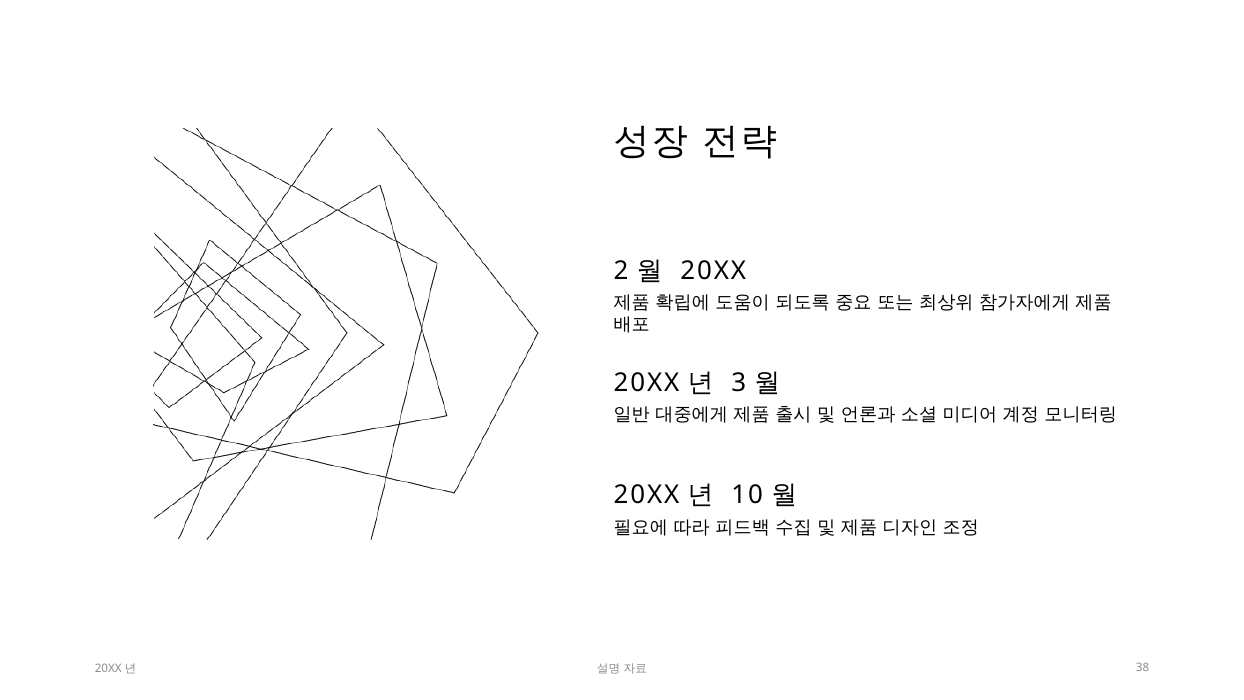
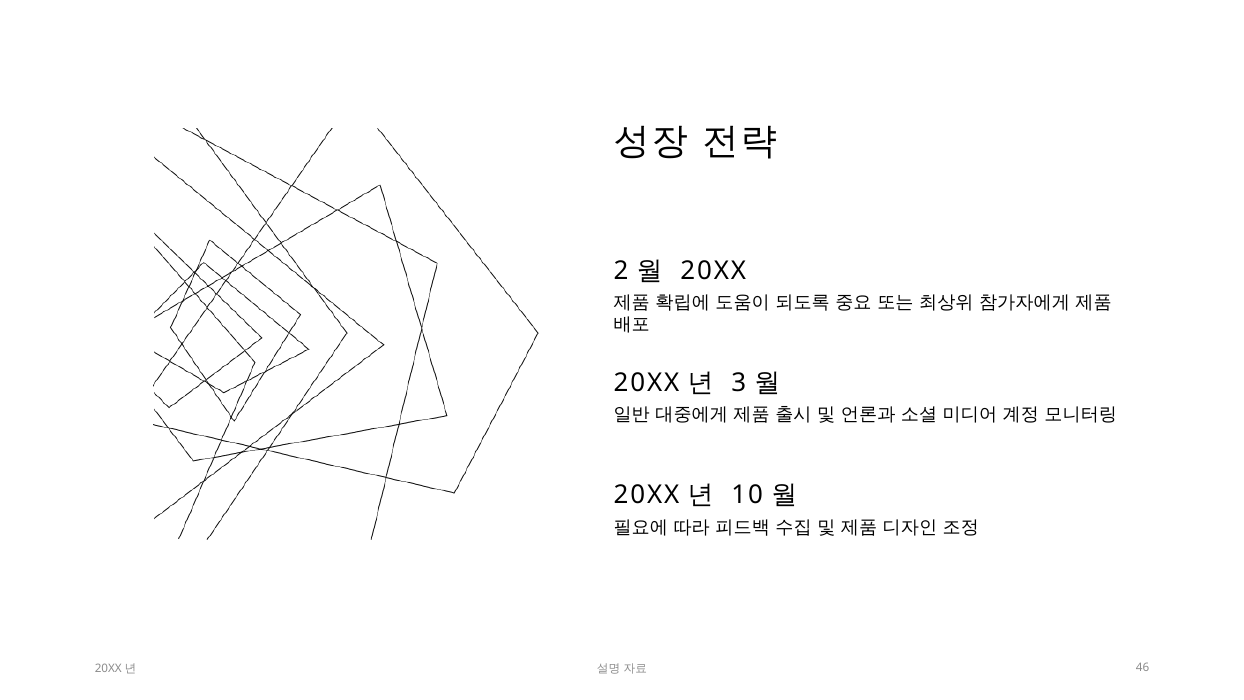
38: 38 -> 46
